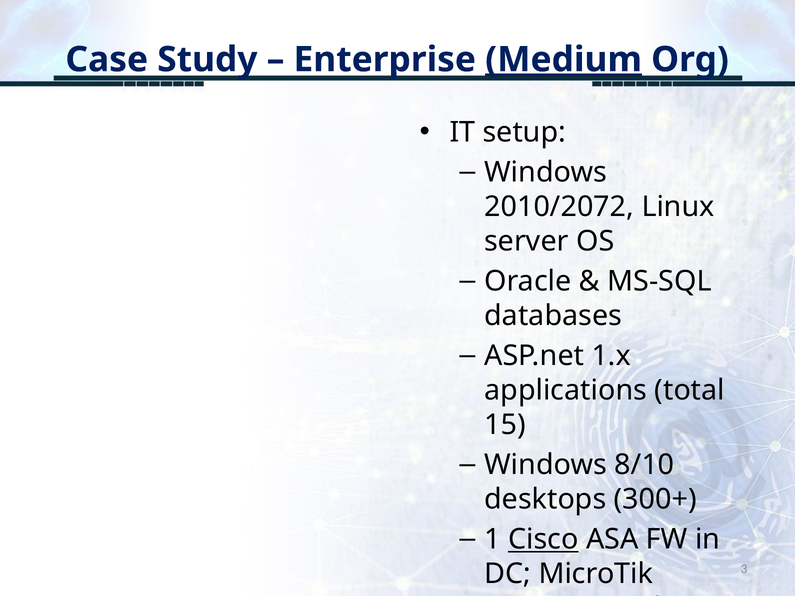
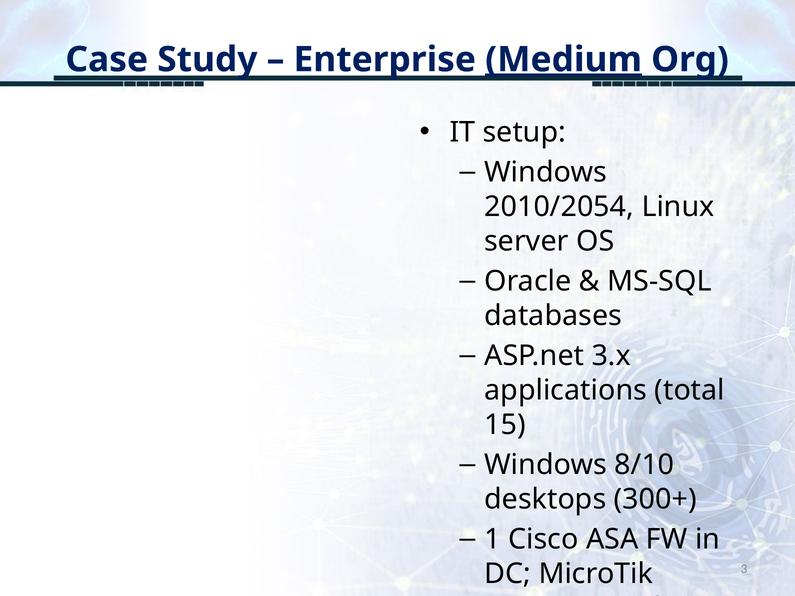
2010/2072: 2010/2072 -> 2010/2054
1.x: 1.x -> 3.x
Cisco underline: present -> none
